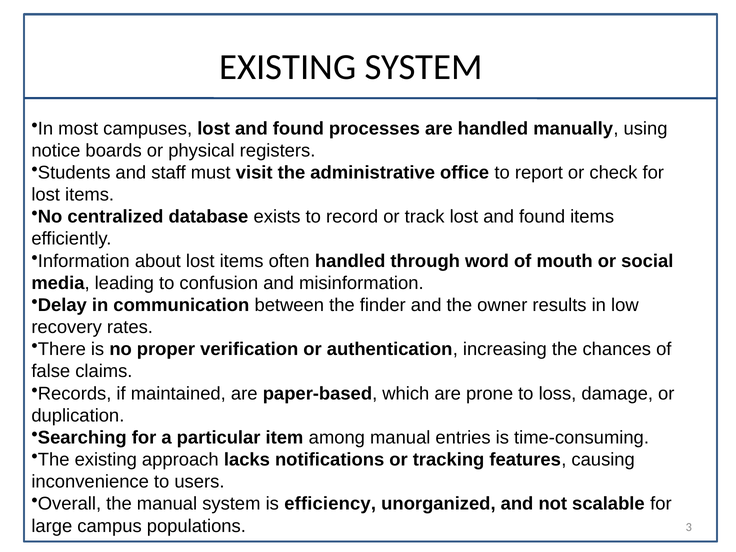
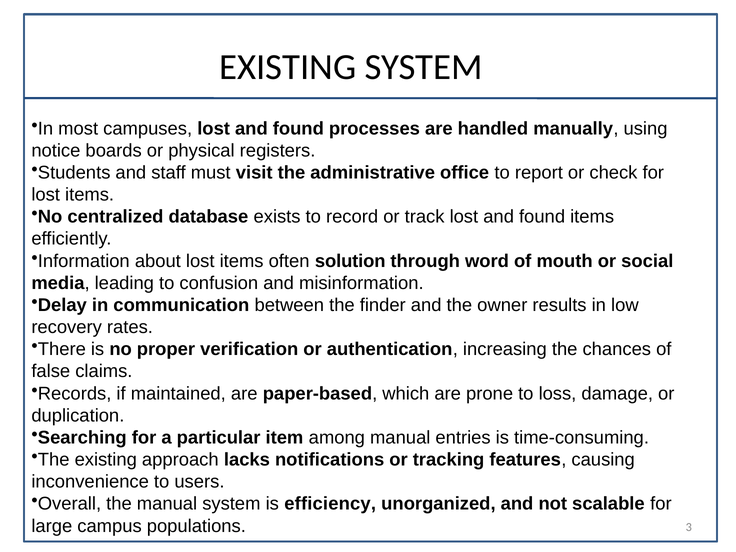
often handled: handled -> solution
